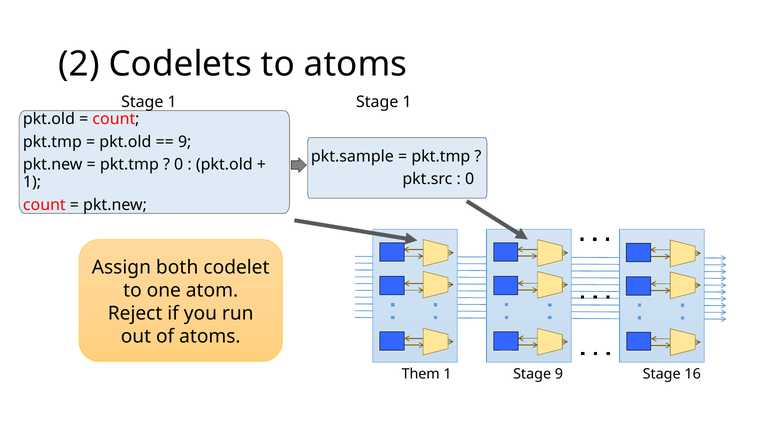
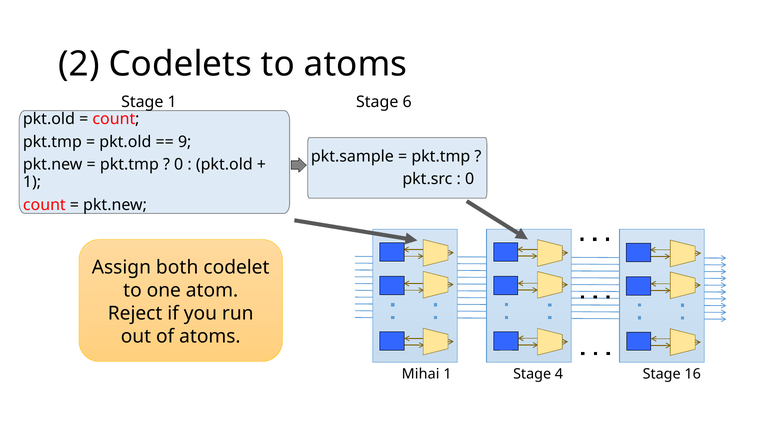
1 at (407, 102): 1 -> 6
Them: Them -> Mihai
Stage 9: 9 -> 4
